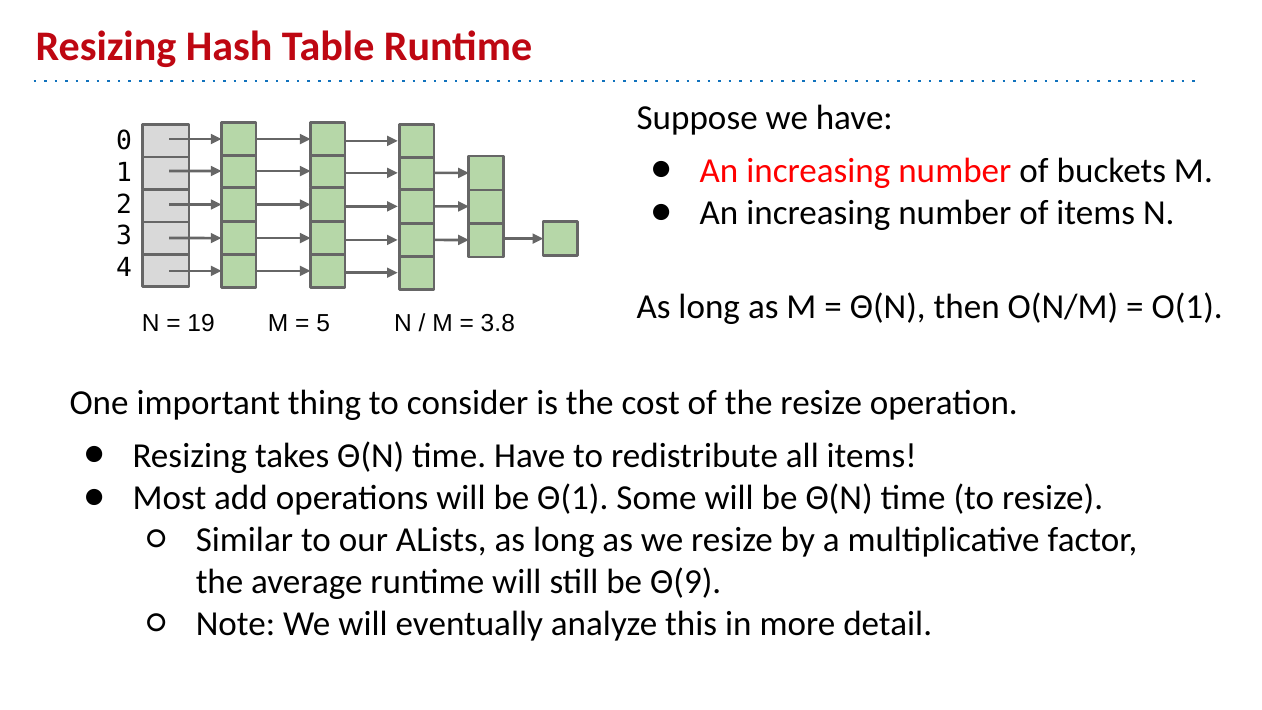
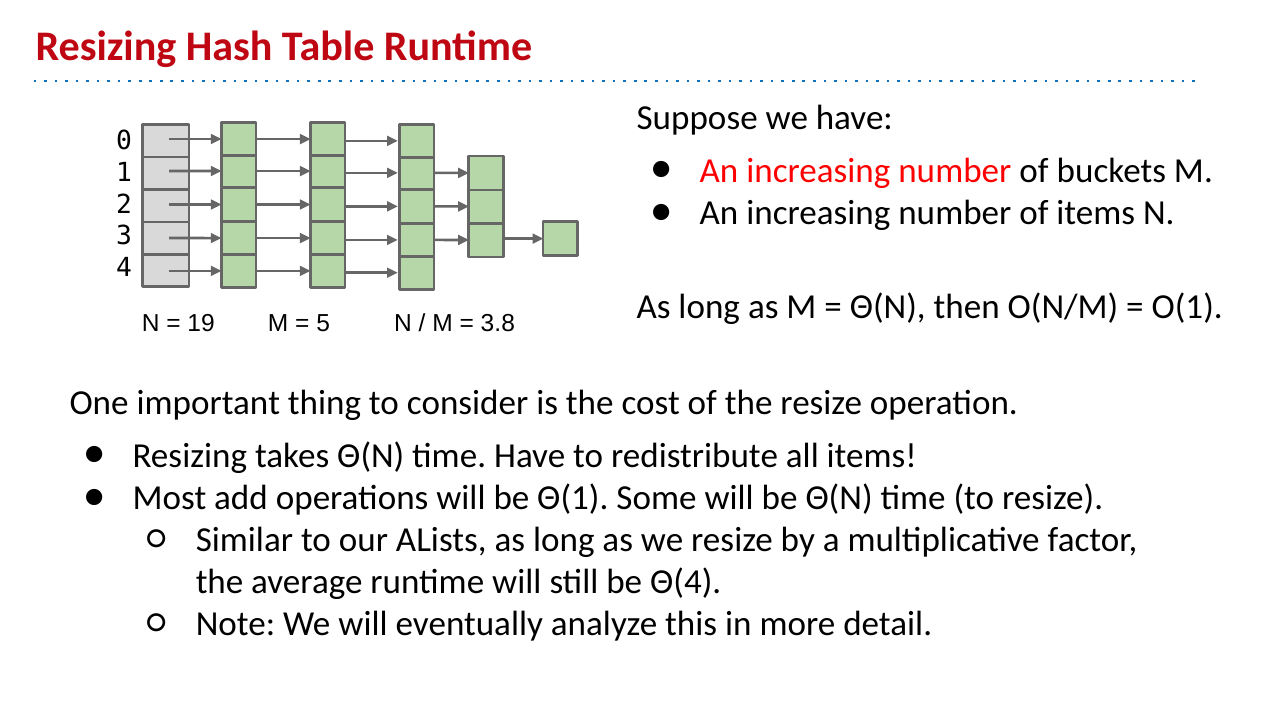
Θ(9: Θ(9 -> Θ(4
